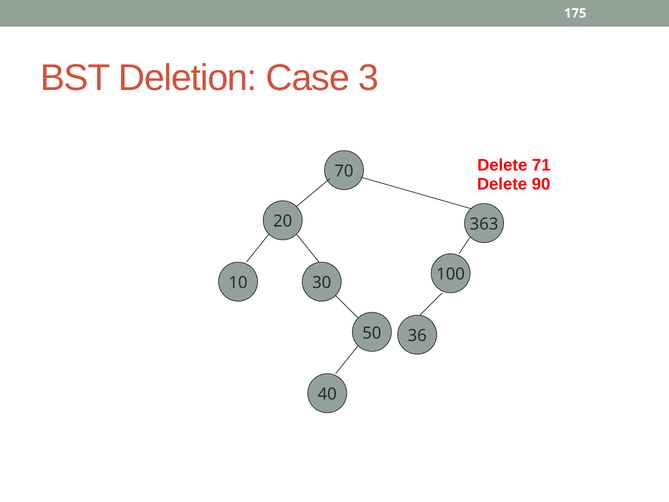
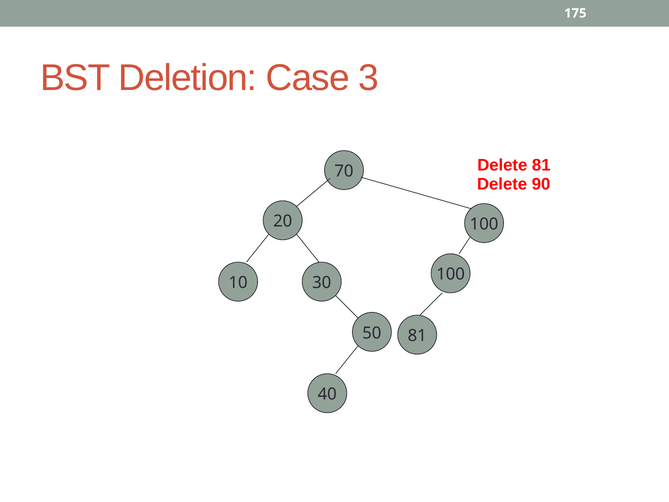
Delete 71: 71 -> 81
20 363: 363 -> 100
50 36: 36 -> 81
